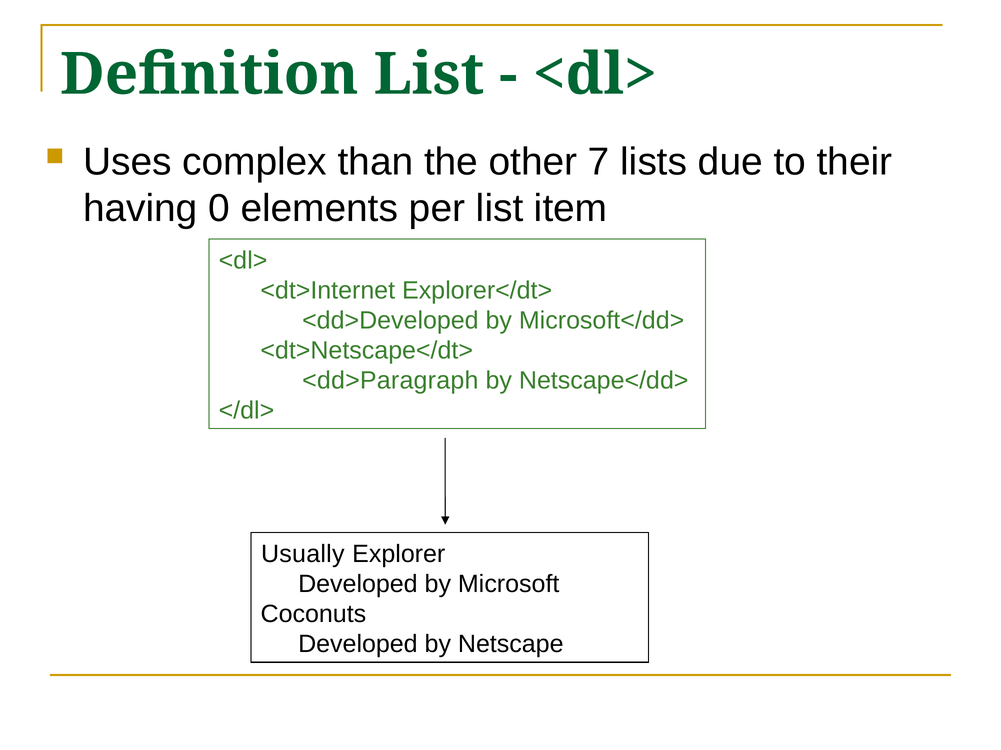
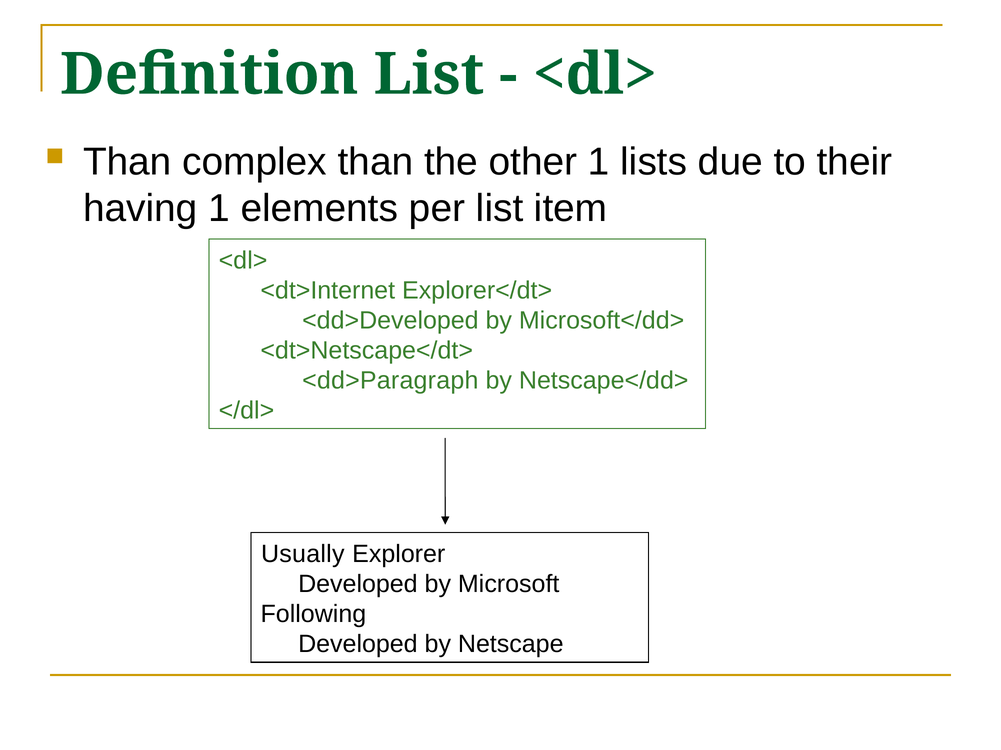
Uses at (127, 162): Uses -> Than
other 7: 7 -> 1
having 0: 0 -> 1
Coconuts: Coconuts -> Following
